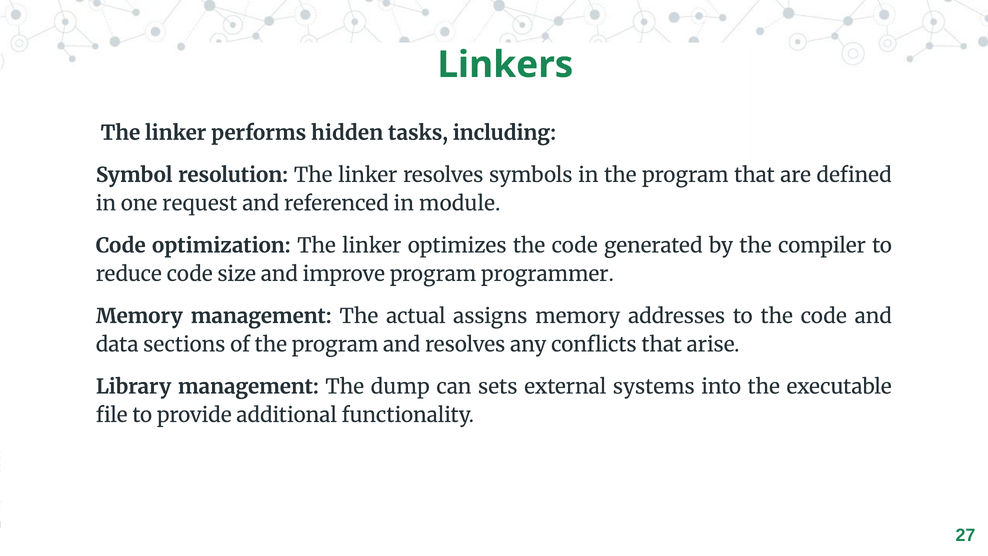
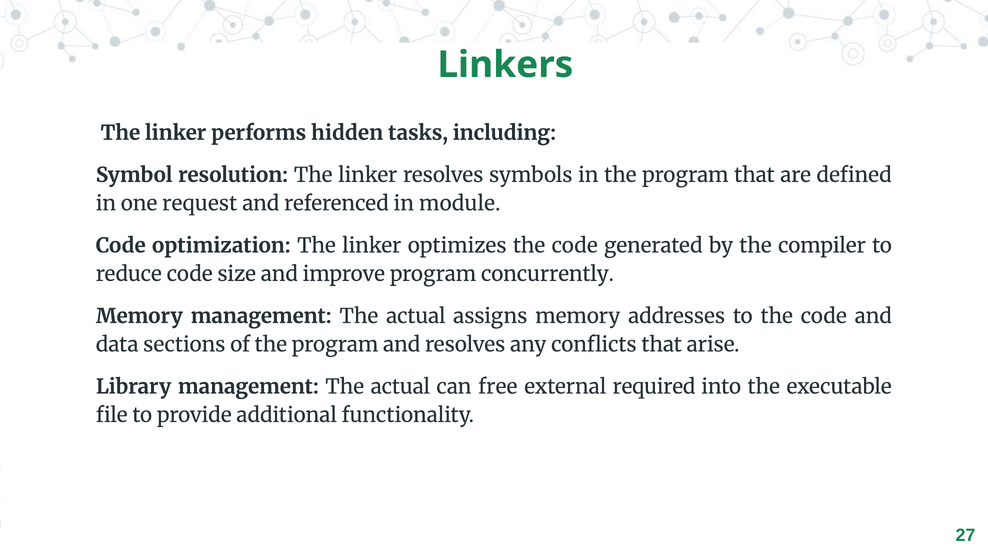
programmer: programmer -> concurrently
Library management The dump: dump -> actual
sets: sets -> free
systems: systems -> required
